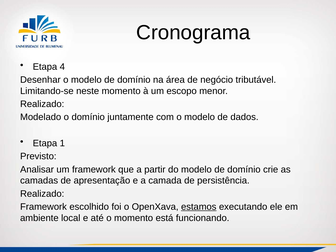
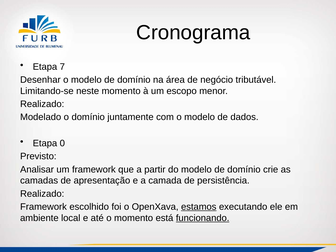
4: 4 -> 7
1: 1 -> 0
funcionando underline: none -> present
